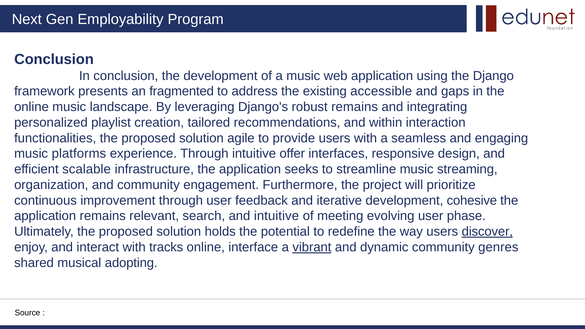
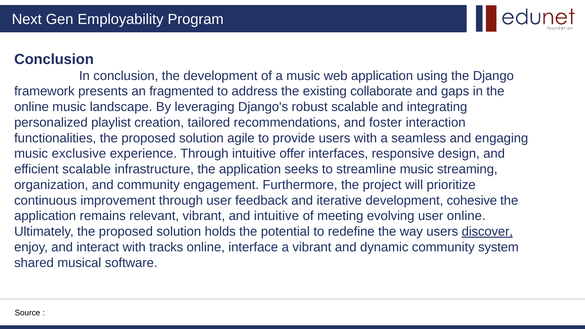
accessible: accessible -> collaborate
robust remains: remains -> scalable
within: within -> foster
platforms: platforms -> exclusive
relevant search: search -> vibrant
user phase: phase -> online
vibrant at (312, 247) underline: present -> none
genres: genres -> system
adopting: adopting -> software
